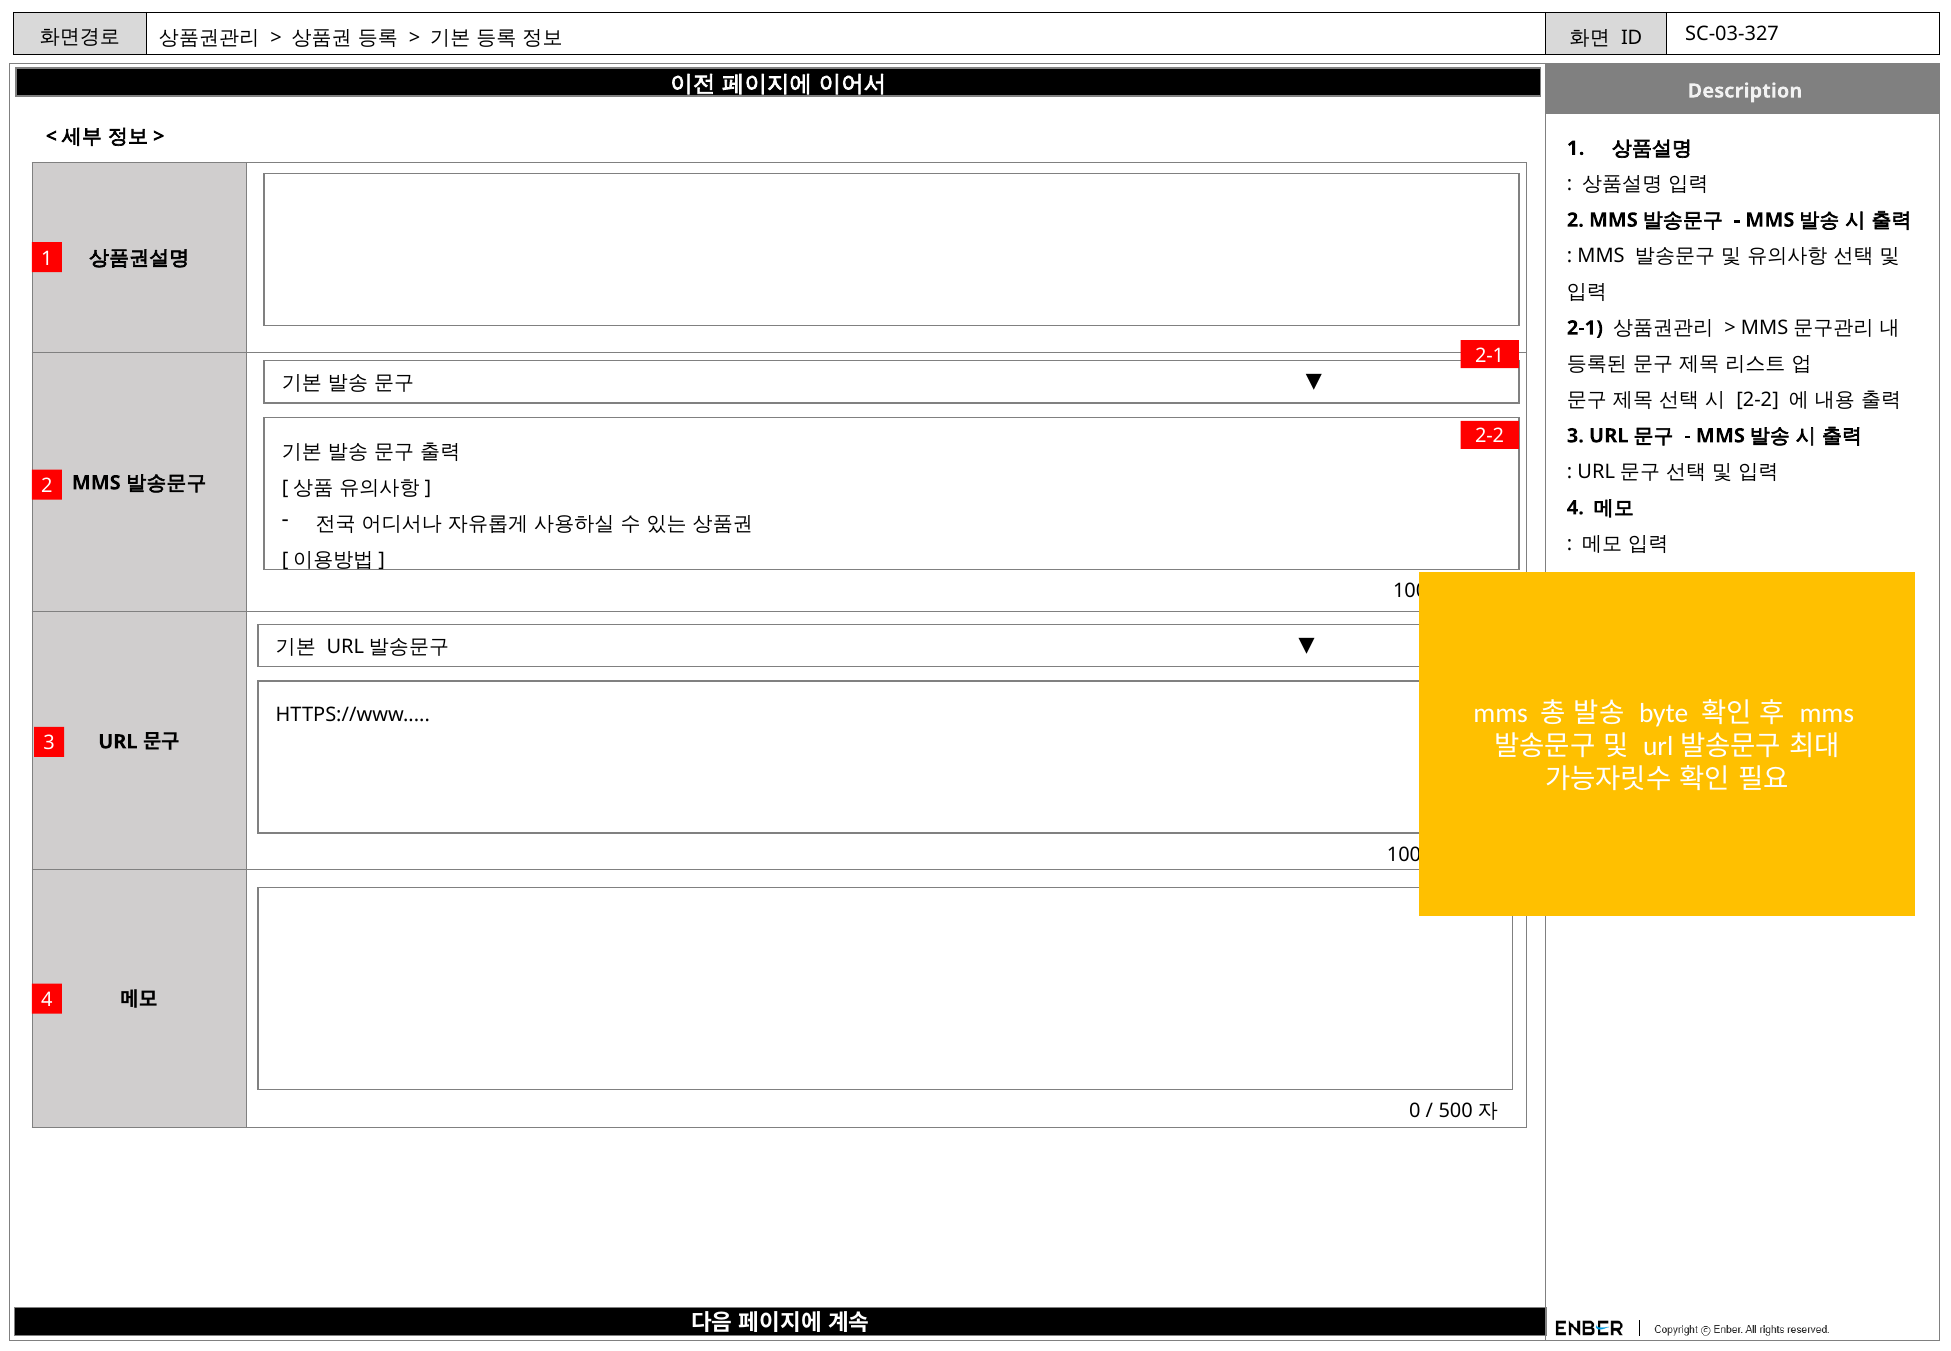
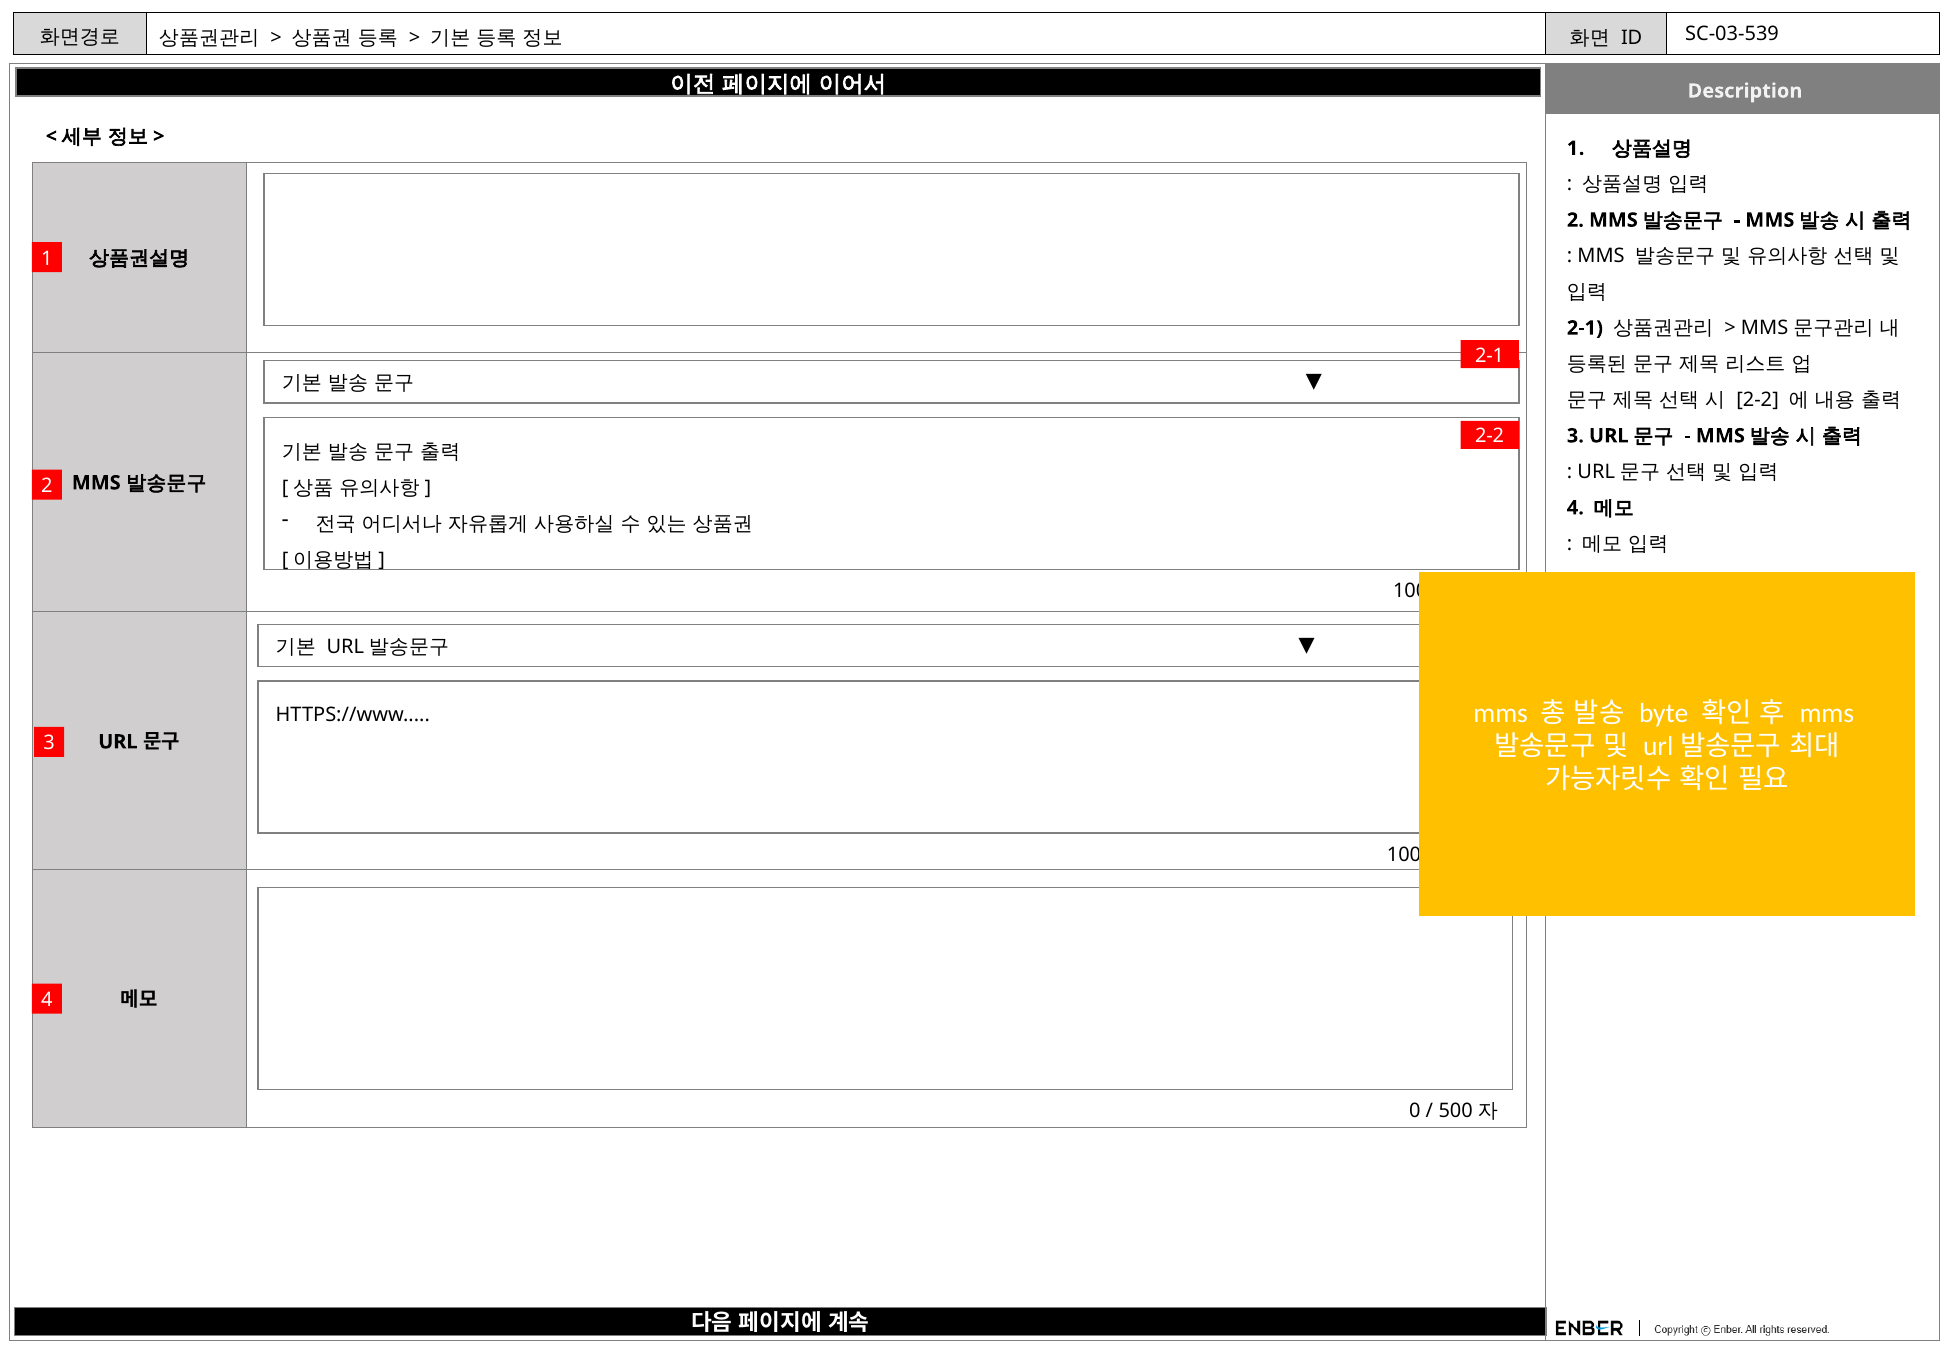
SC-03-327: SC-03-327 -> SC-03-539
